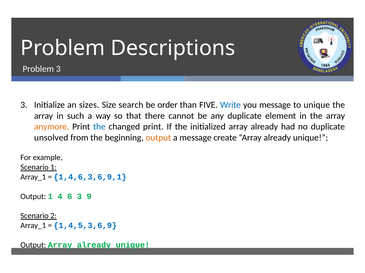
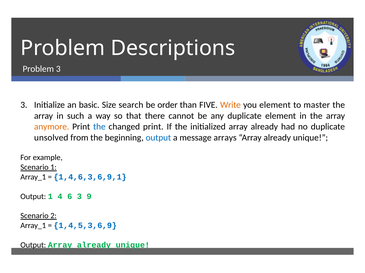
sizes: sizes -> basic
Write colour: blue -> orange
you message: message -> element
to unique: unique -> master
output at (158, 138) colour: orange -> blue
create: create -> arrays
